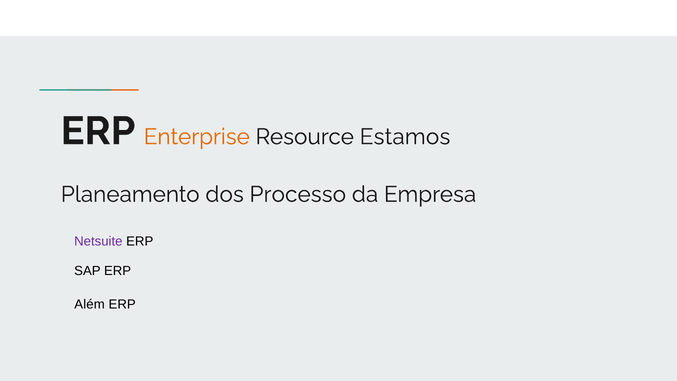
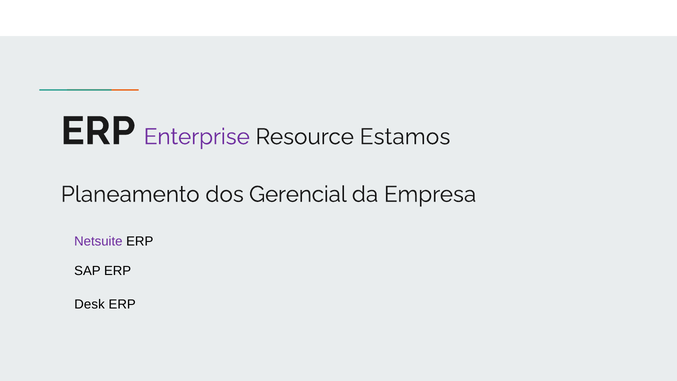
Enterprise colour: orange -> purple
Processo: Processo -> Gerencial
Além: Além -> Desk
